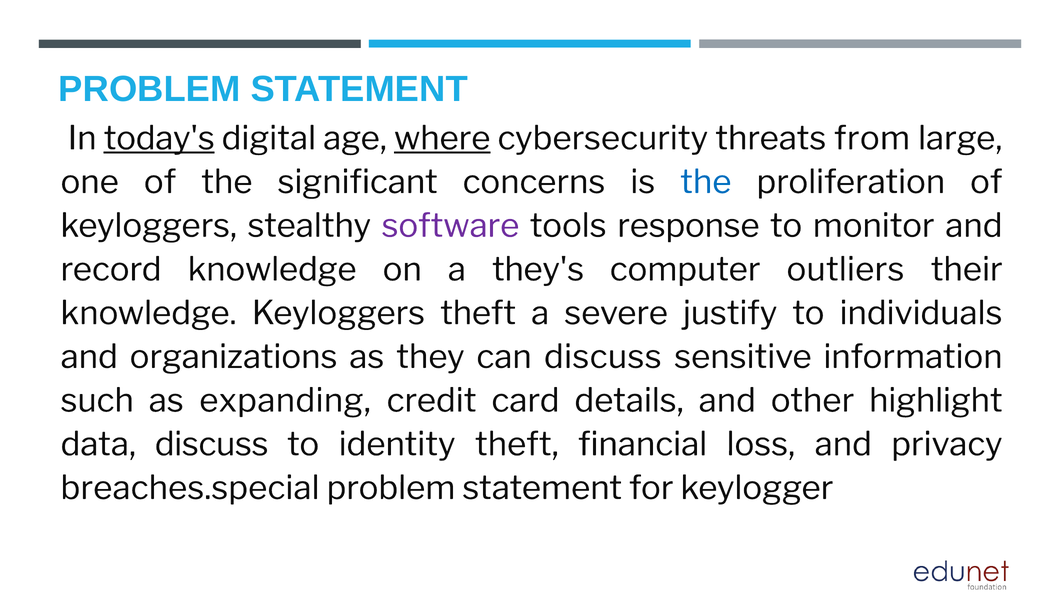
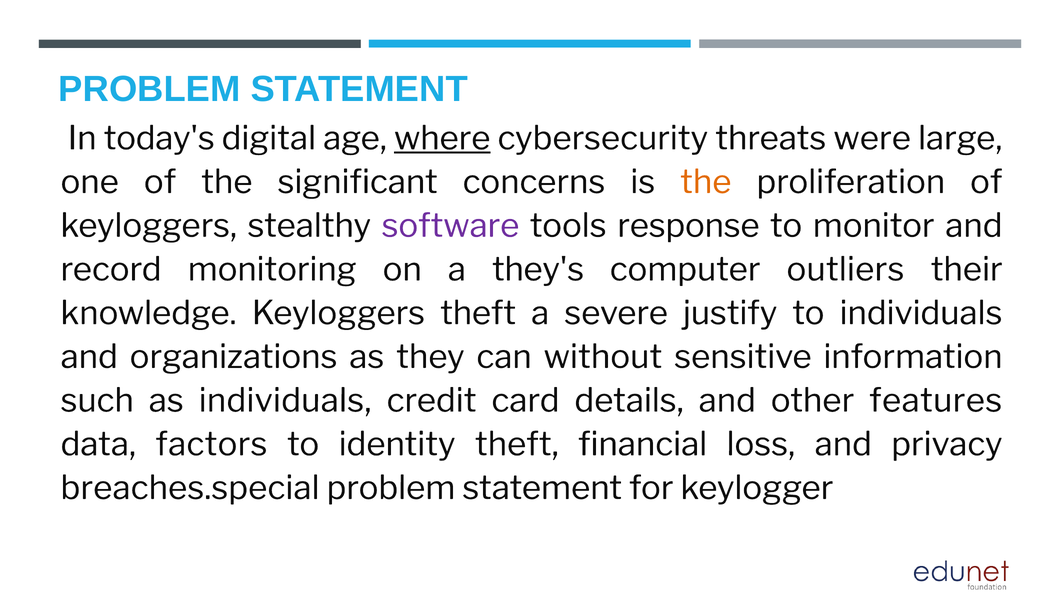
today's underline: present -> none
from: from -> were
the at (706, 182) colour: blue -> orange
record knowledge: knowledge -> monitoring
can discuss: discuss -> without
as expanding: expanding -> individuals
highlight: highlight -> features
data discuss: discuss -> factors
